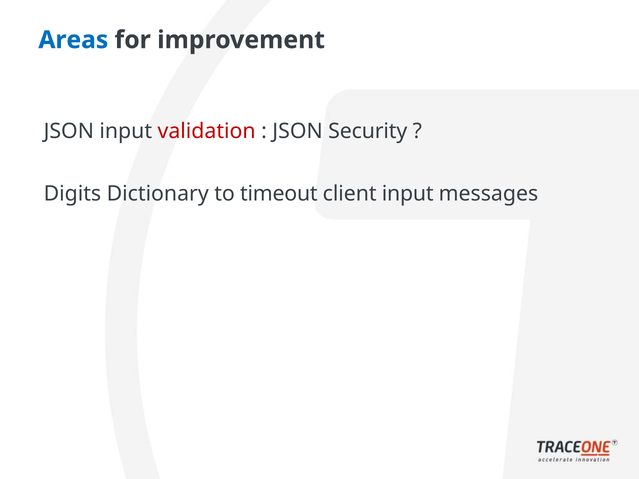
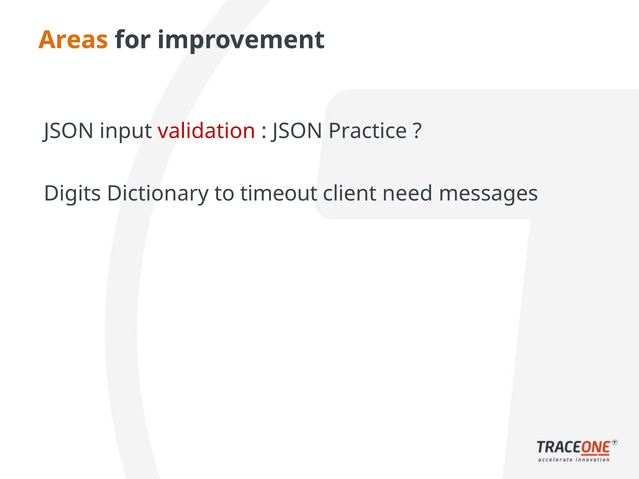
Areas colour: blue -> orange
Security: Security -> Practice
client input: input -> need
